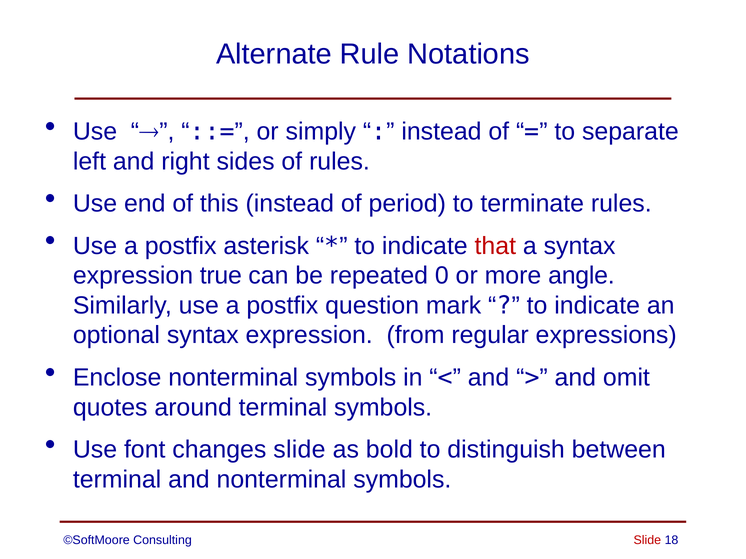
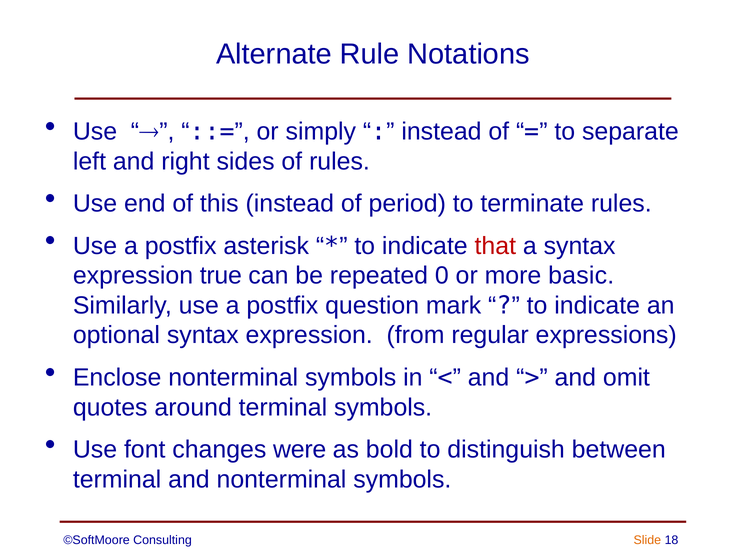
angle: angle -> basic
changes slide: slide -> were
Slide at (647, 540) colour: red -> orange
